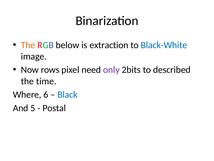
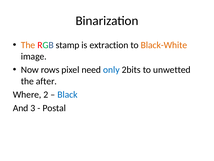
below: below -> stamp
Black-White colour: blue -> orange
only colour: purple -> blue
described: described -> unwetted
time: time -> after
6: 6 -> 2
5: 5 -> 3
